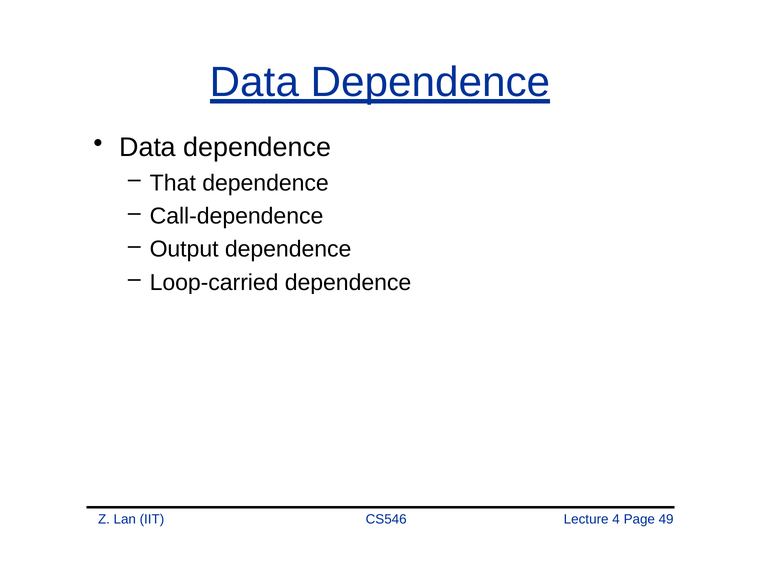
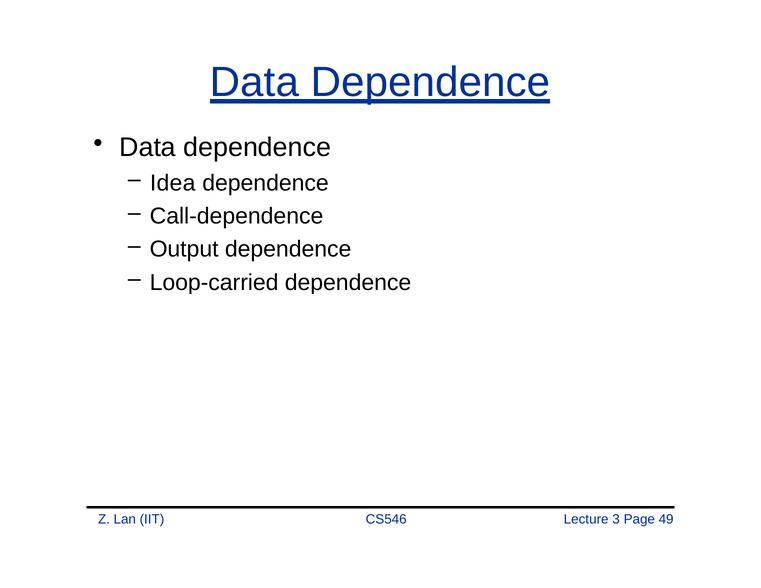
That: That -> Idea
4: 4 -> 3
